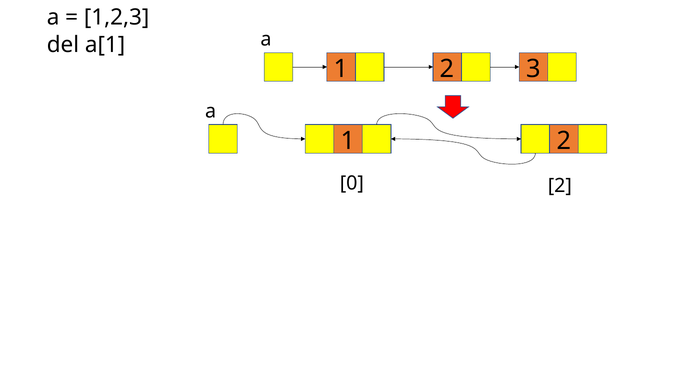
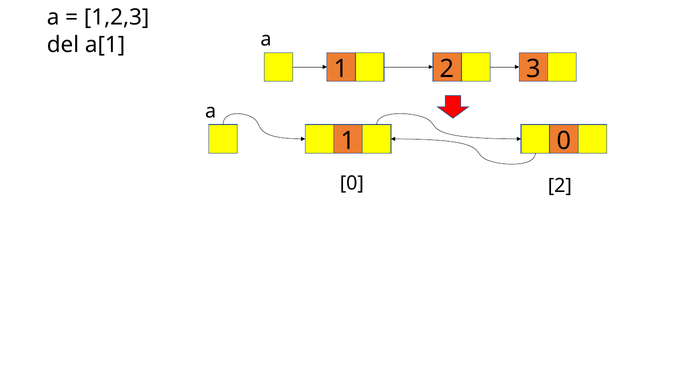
2 at (564, 141): 2 -> 0
